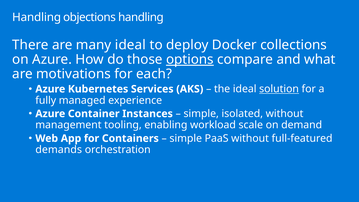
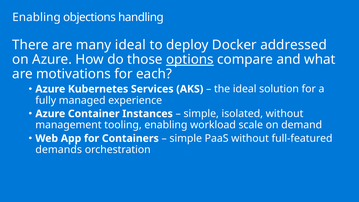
Handling at (37, 17): Handling -> Enabling
collections: collections -> addressed
solution underline: present -> none
